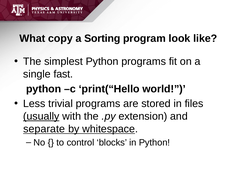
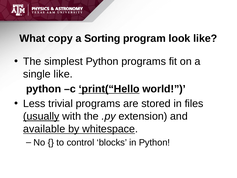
single fast: fast -> like
print(“Hello underline: none -> present
separate: separate -> available
